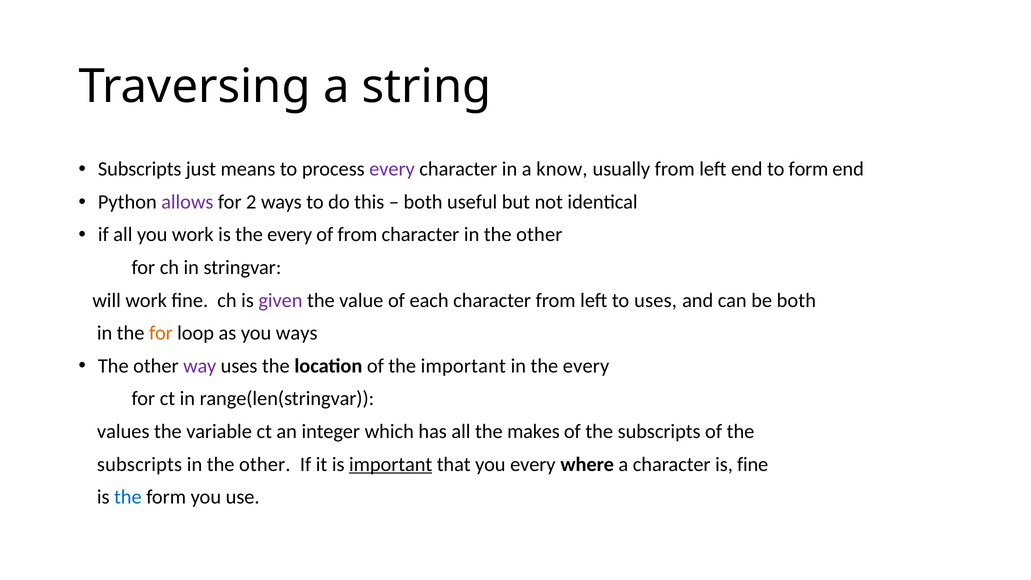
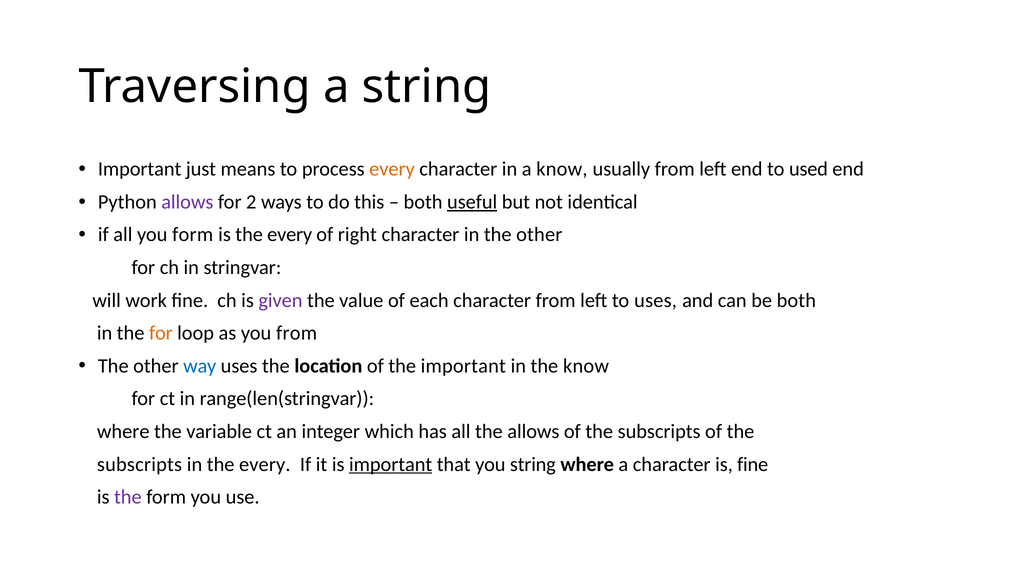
Subscripts at (140, 169): Subscripts -> Important
every at (392, 169) colour: purple -> orange
to form: form -> used
useful underline: none -> present
you work: work -> form
of from: from -> right
you ways: ways -> from
way colour: purple -> blue
in the every: every -> know
values at (123, 431): values -> where
the makes: makes -> allows
other at (265, 464): other -> every
you every: every -> string
the at (128, 497) colour: blue -> purple
